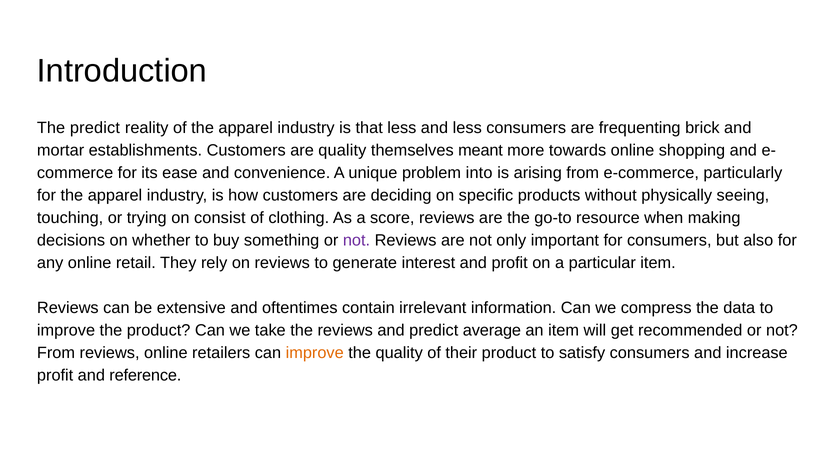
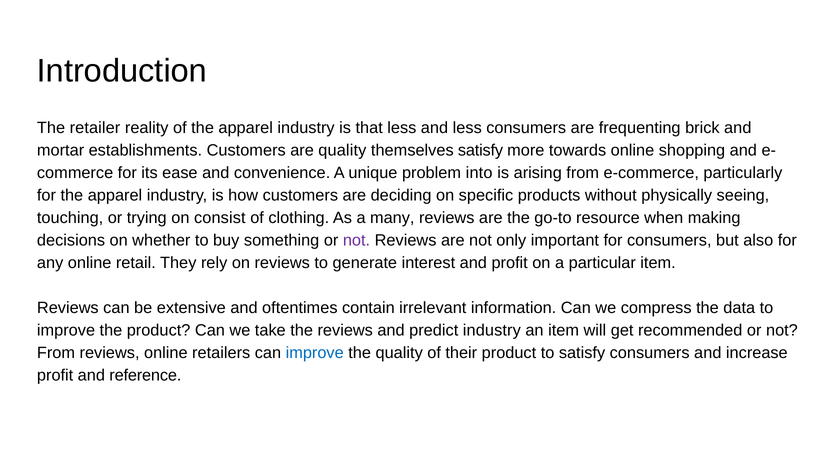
The predict: predict -> retailer
themselves meant: meant -> satisfy
score: score -> many
predict average: average -> industry
improve at (315, 353) colour: orange -> blue
